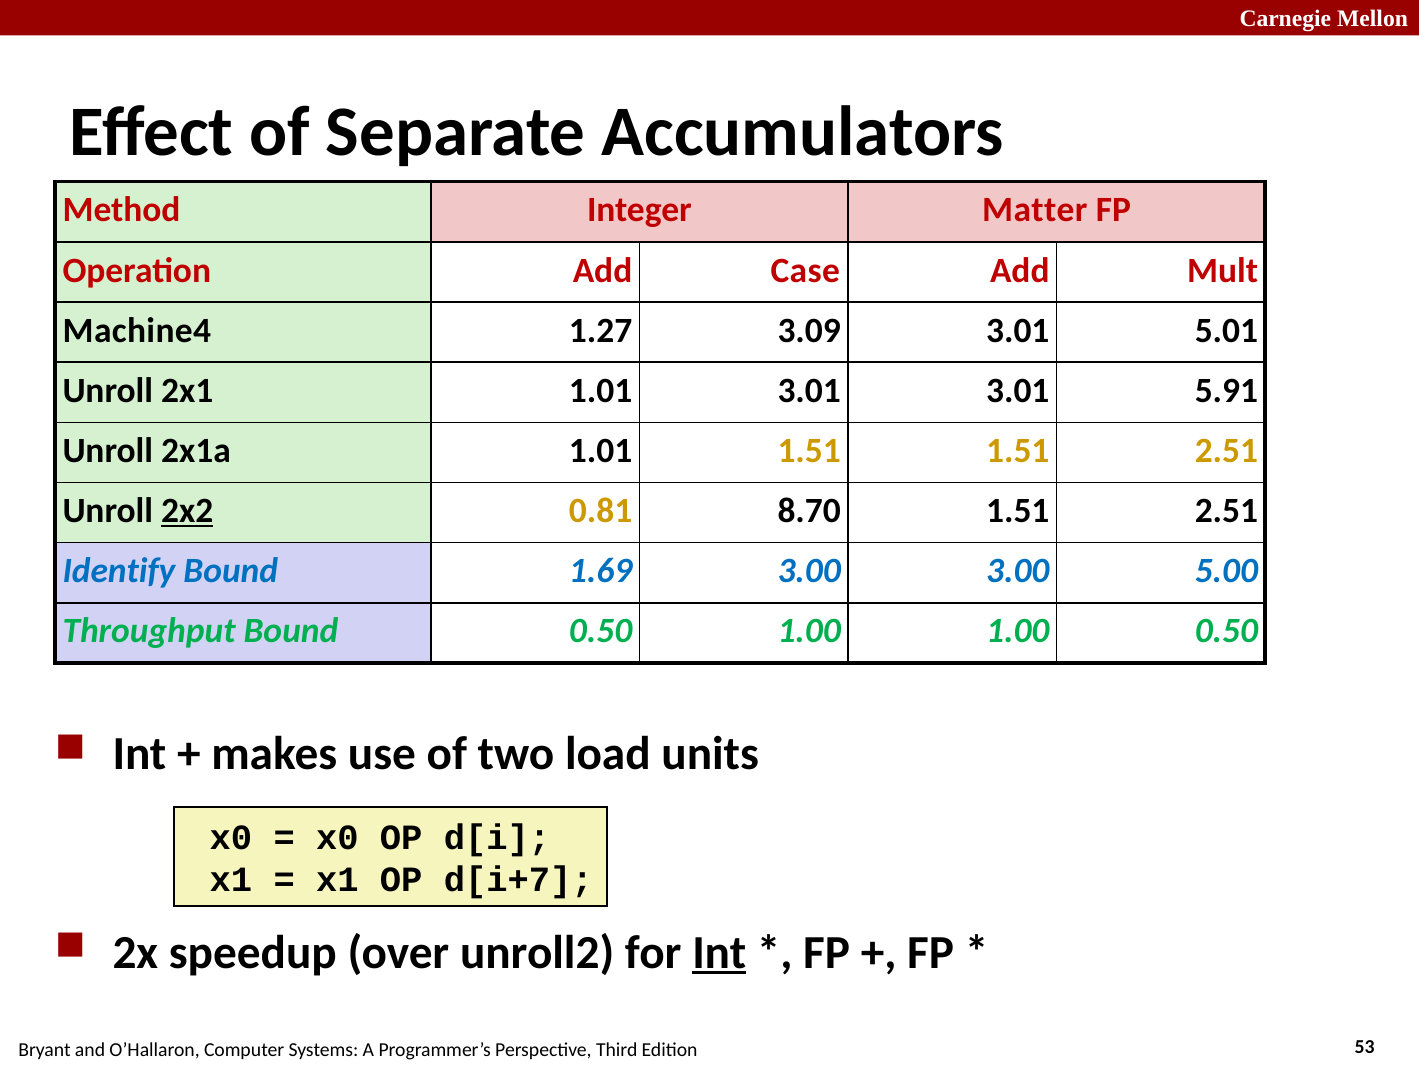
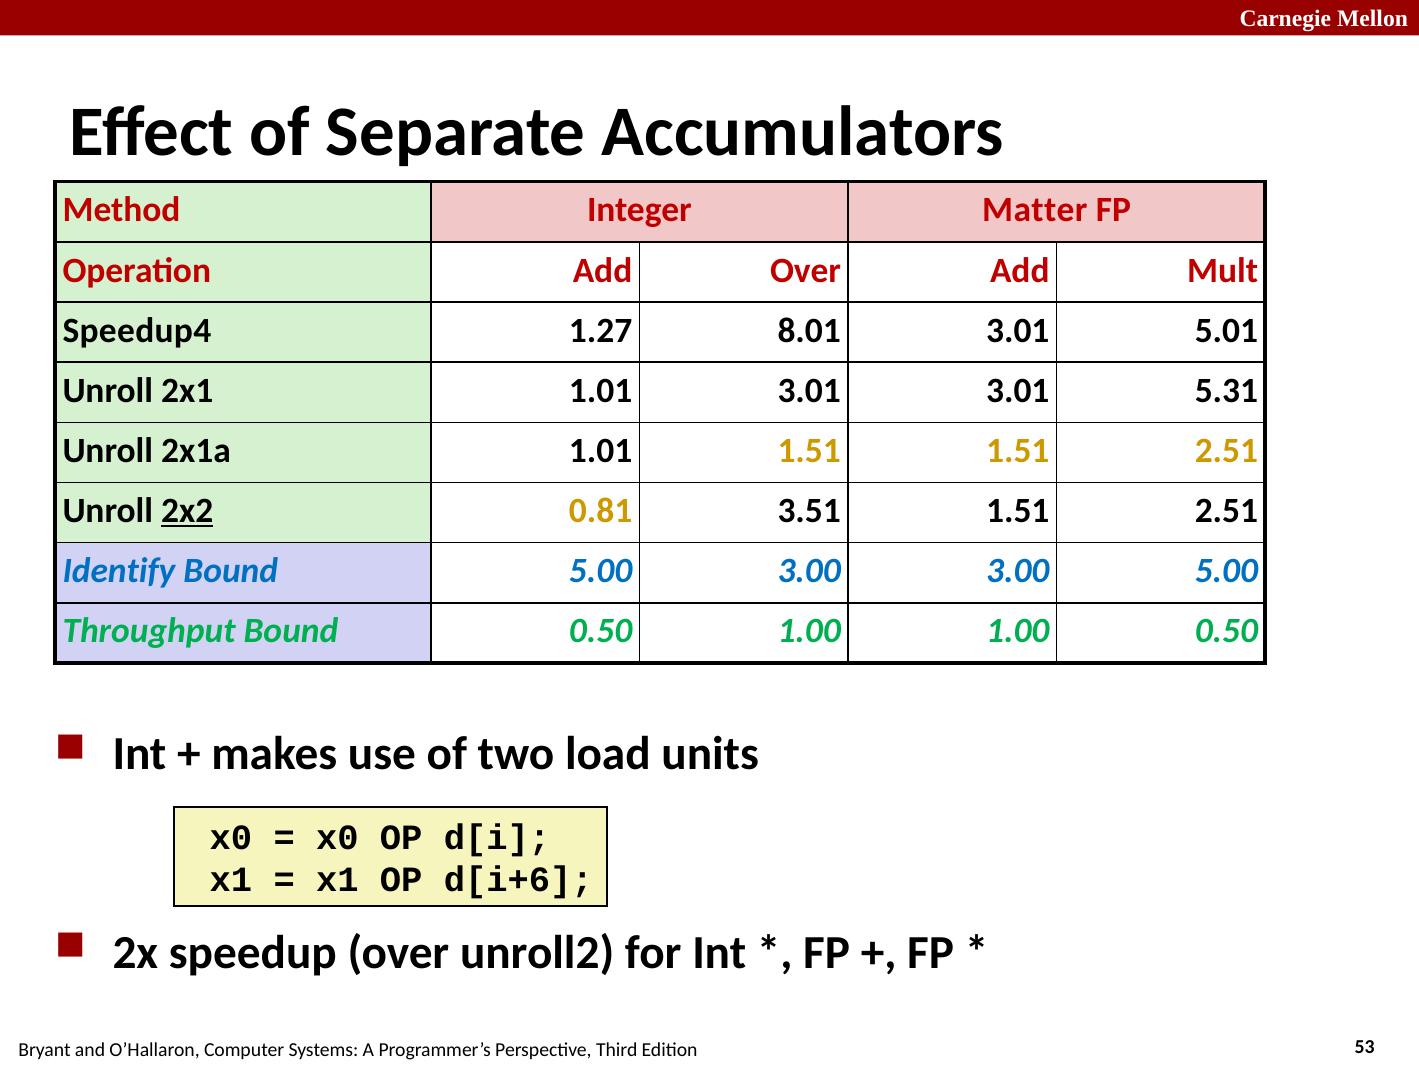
Add Case: Case -> Over
Machine4: Machine4 -> Speedup4
3.09: 3.09 -> 8.01
5.91: 5.91 -> 5.31
8.70: 8.70 -> 3.51
Bound 1.69: 1.69 -> 5.00
d[i+7: d[i+7 -> d[i+6
Int at (719, 952) underline: present -> none
